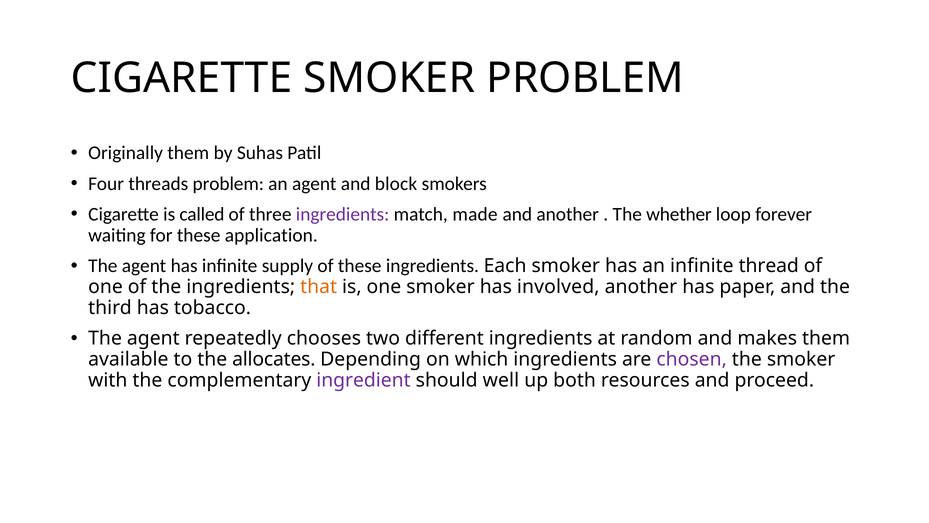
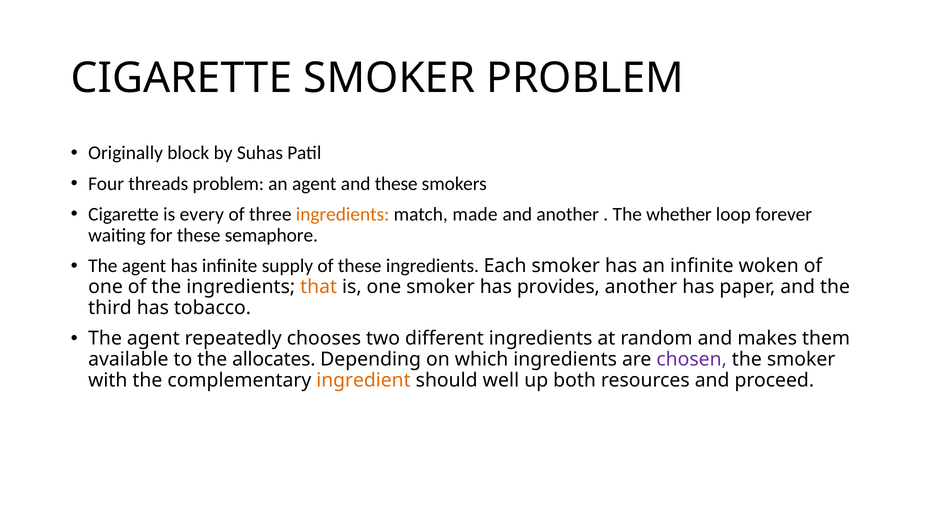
Originally them: them -> block
and block: block -> these
called: called -> every
ingredients at (343, 214) colour: purple -> orange
application: application -> semaphore
thread: thread -> woken
involved: involved -> provides
ingredient colour: purple -> orange
